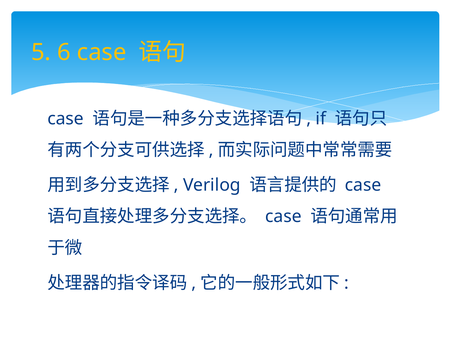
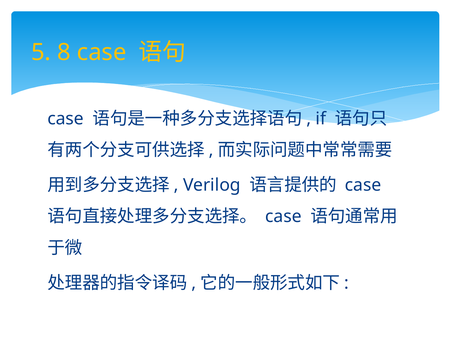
6: 6 -> 8
